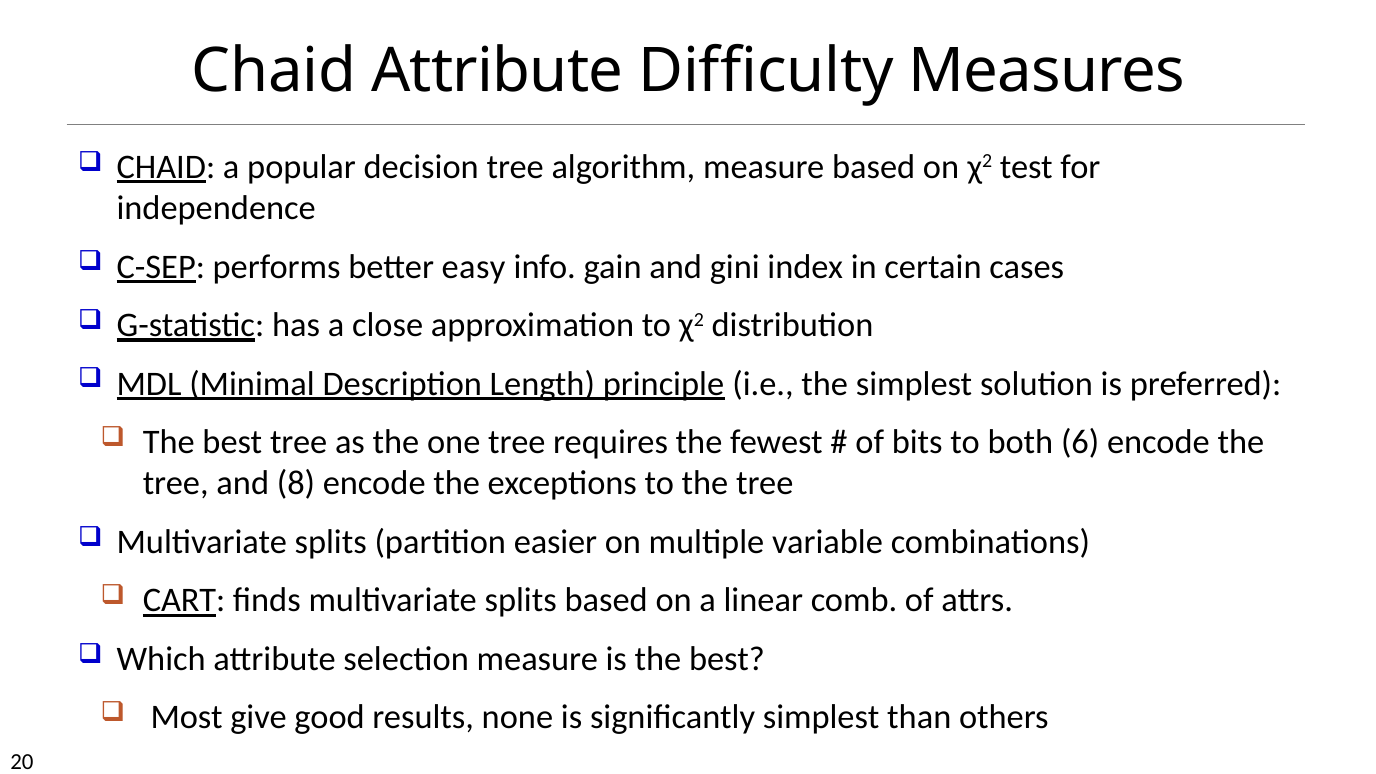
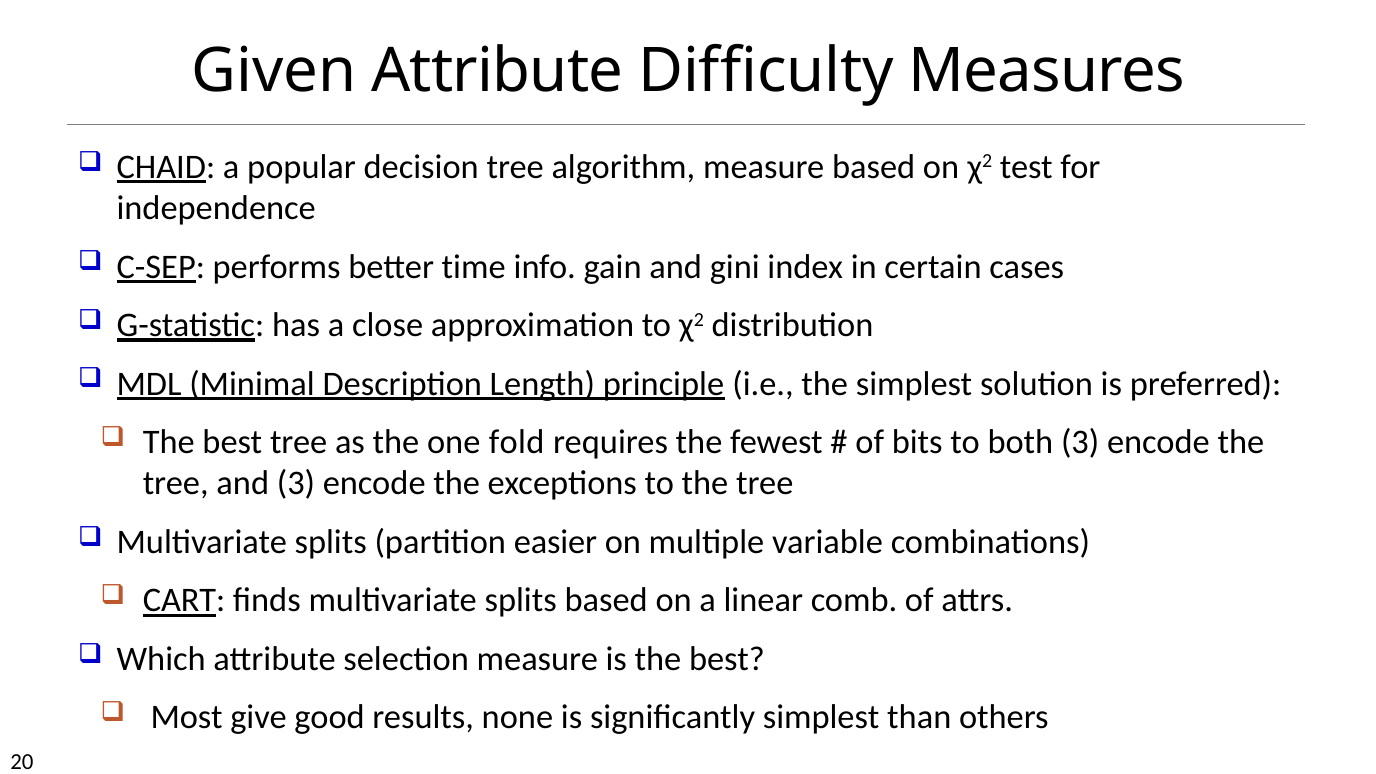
Chaid at (274, 72): Chaid -> Given
easy: easy -> time
one tree: tree -> fold
both 6: 6 -> 3
and 8: 8 -> 3
